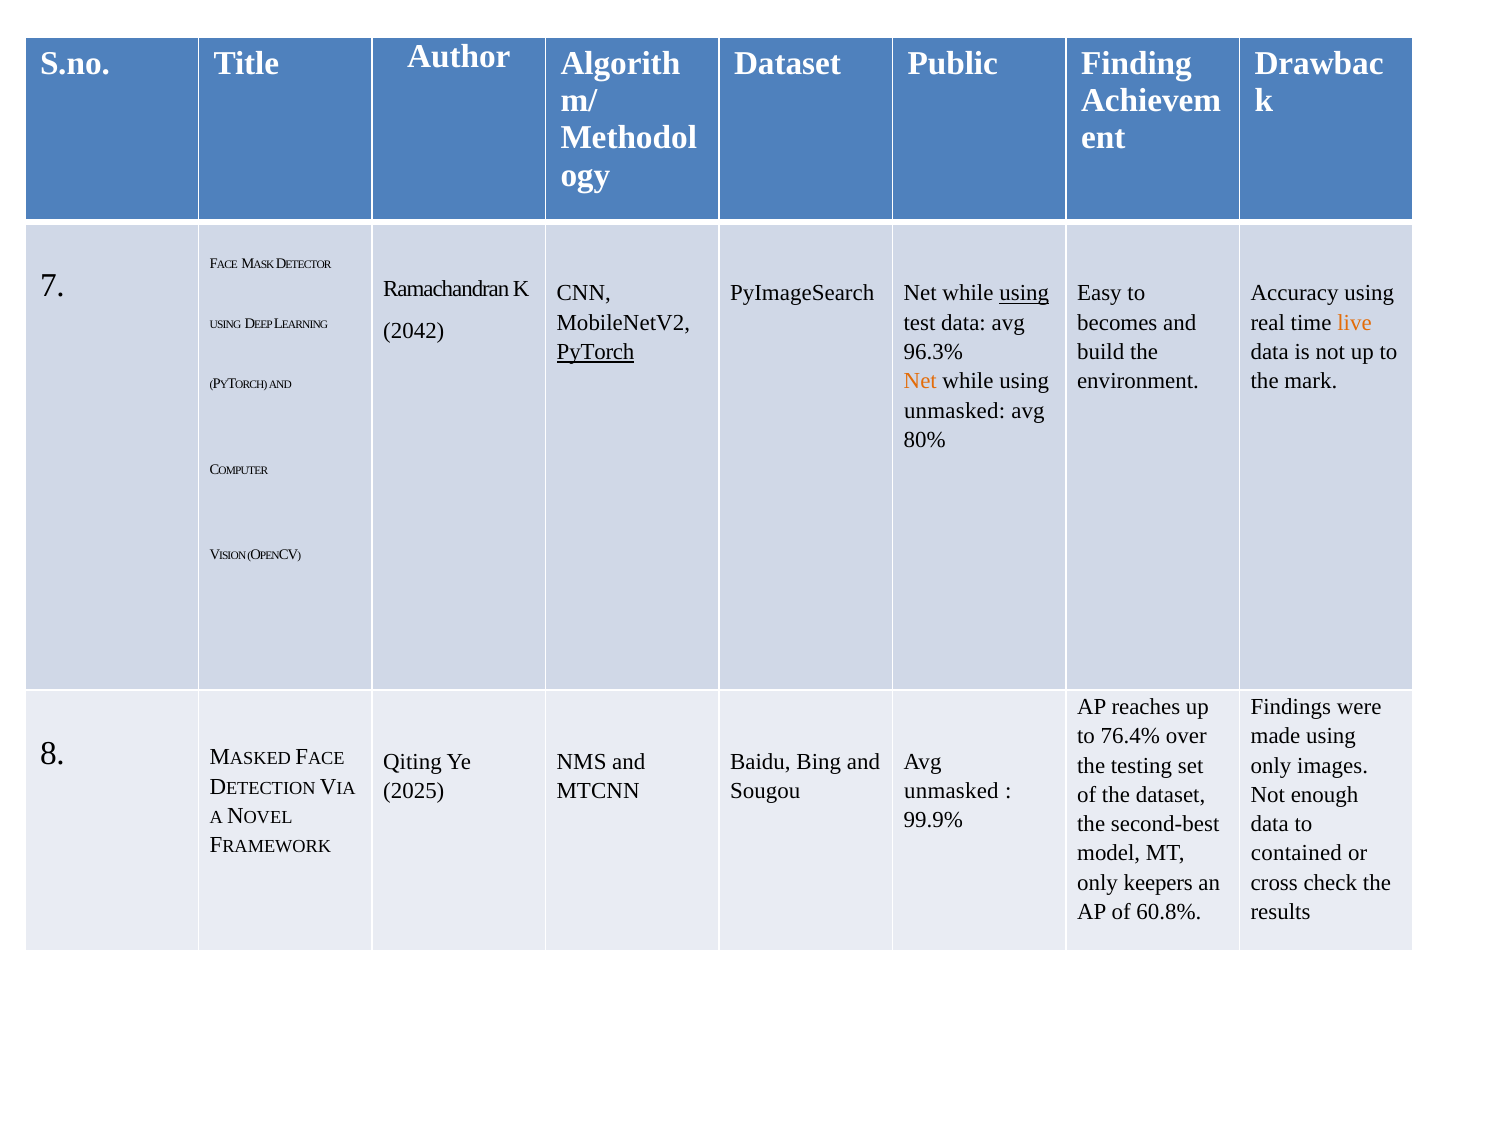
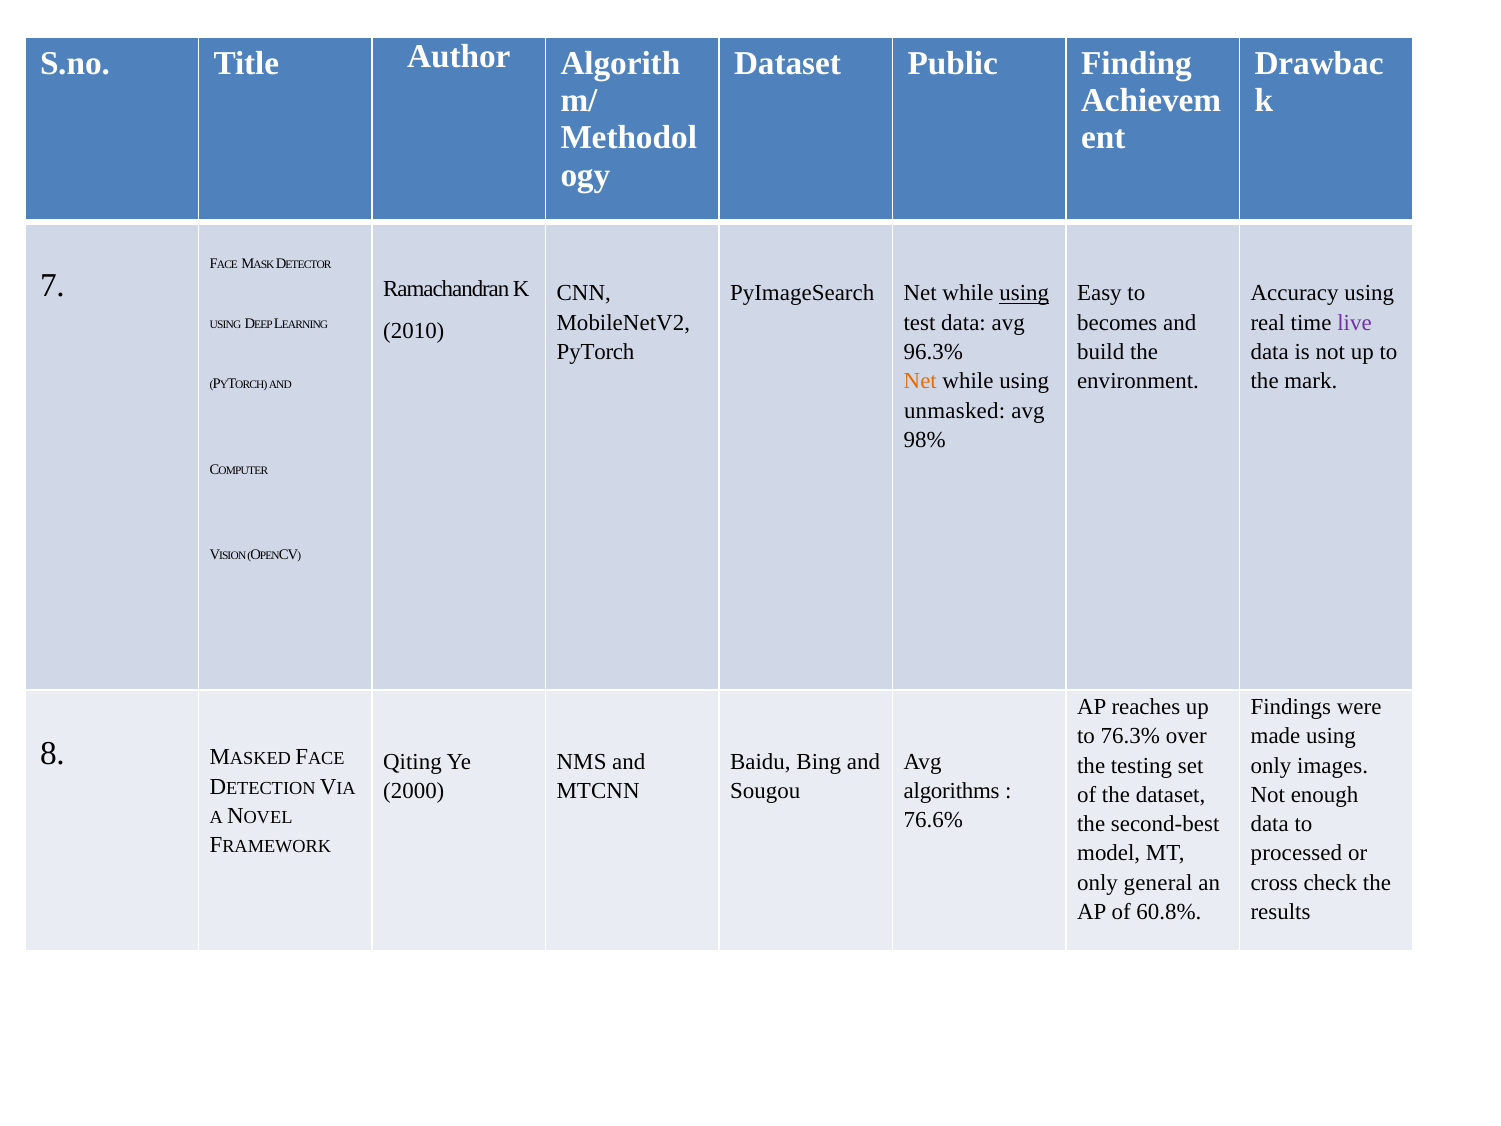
live colour: orange -> purple
2042: 2042 -> 2010
PyTorch at (596, 352) underline: present -> none
80%: 80% -> 98%
76.4%: 76.4% -> 76.3%
2025: 2025 -> 2000
unmasked at (951, 791): unmasked -> algorithms
99.9%: 99.9% -> 76.6%
contained: contained -> processed
keepers: keepers -> general
